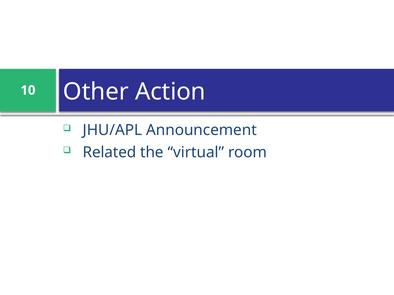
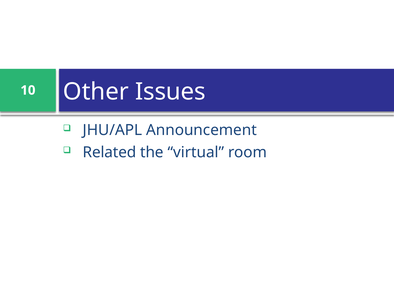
Action: Action -> Issues
